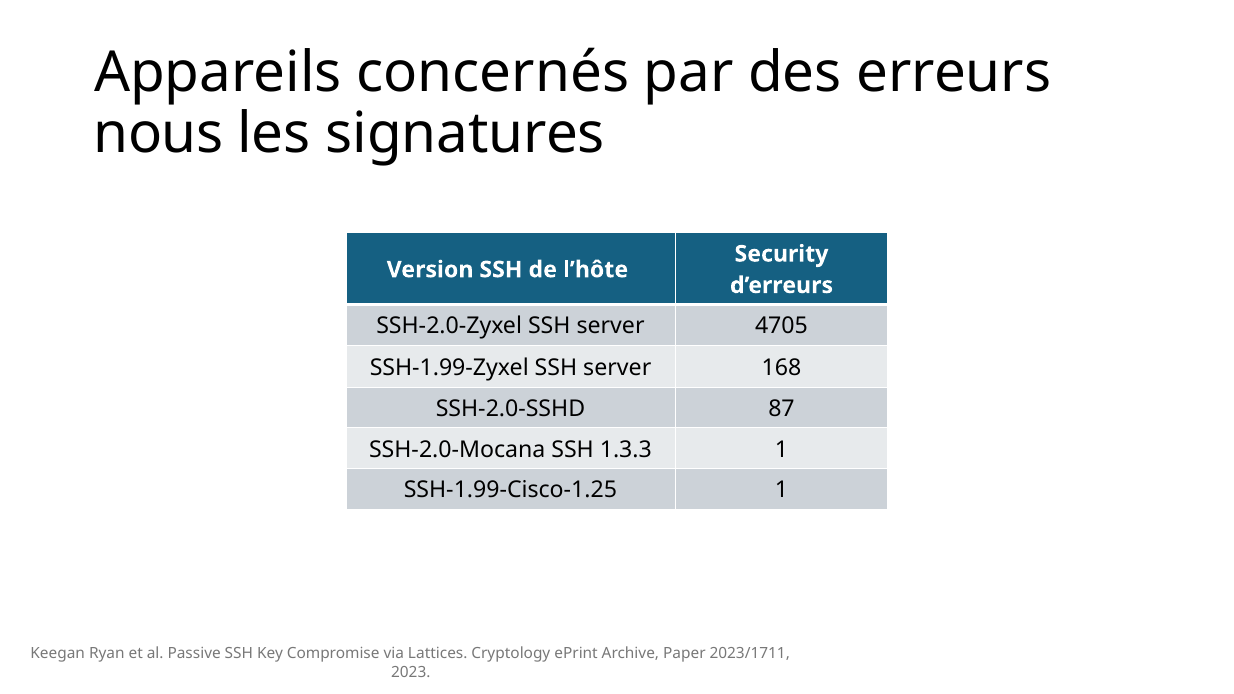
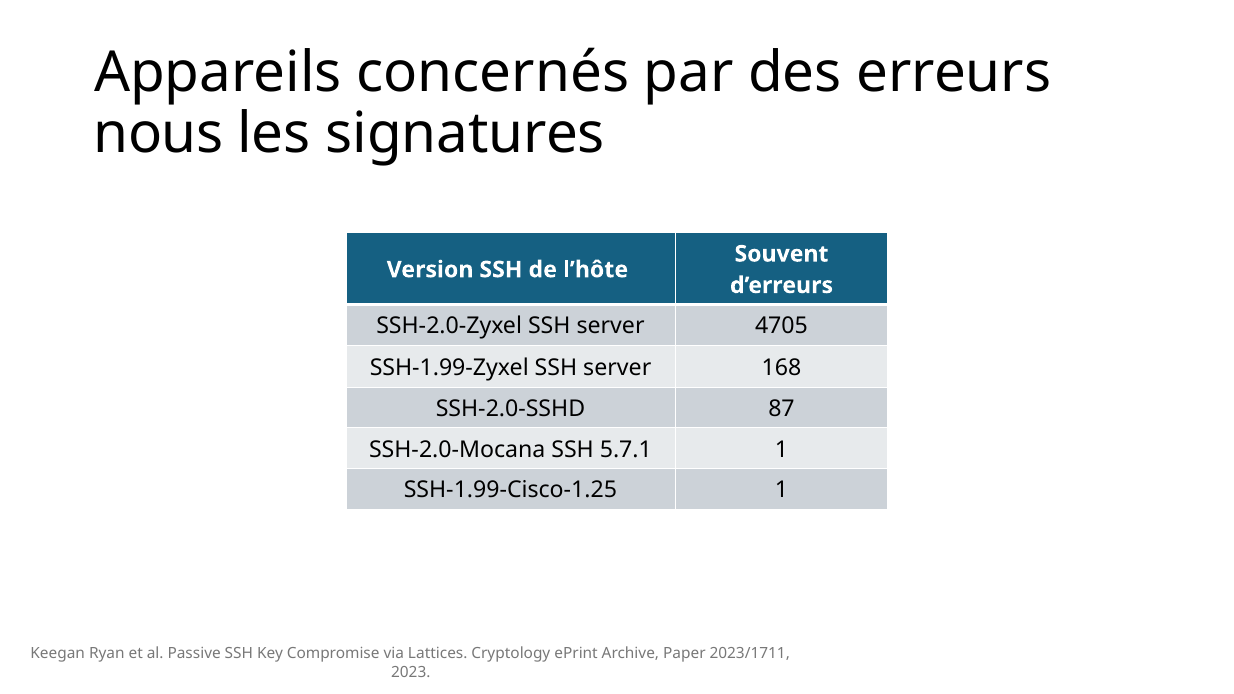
Security: Security -> Souvent
1.3.3: 1.3.3 -> 5.7.1
